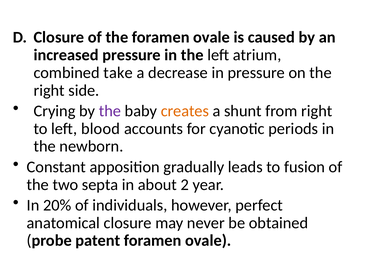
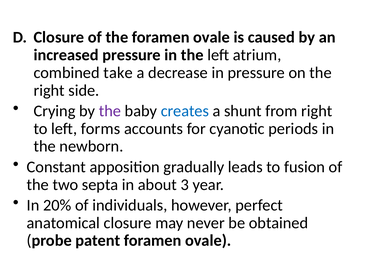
creates colour: orange -> blue
blood: blood -> forms
2: 2 -> 3
